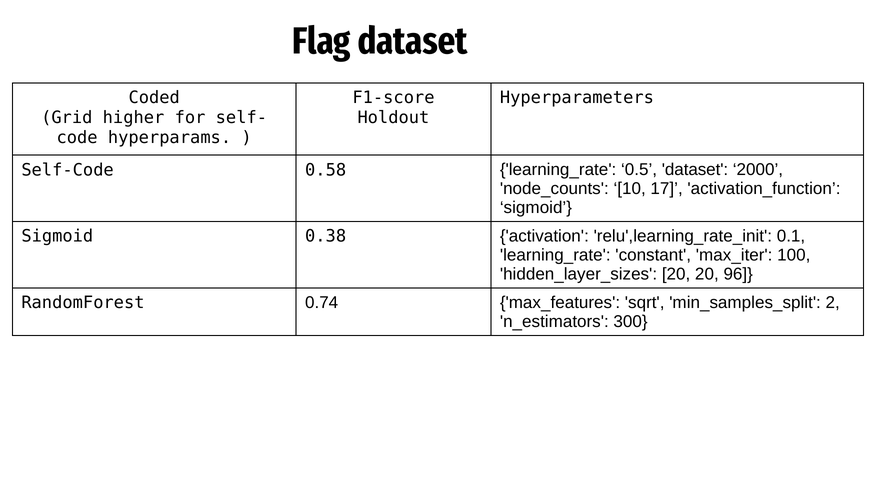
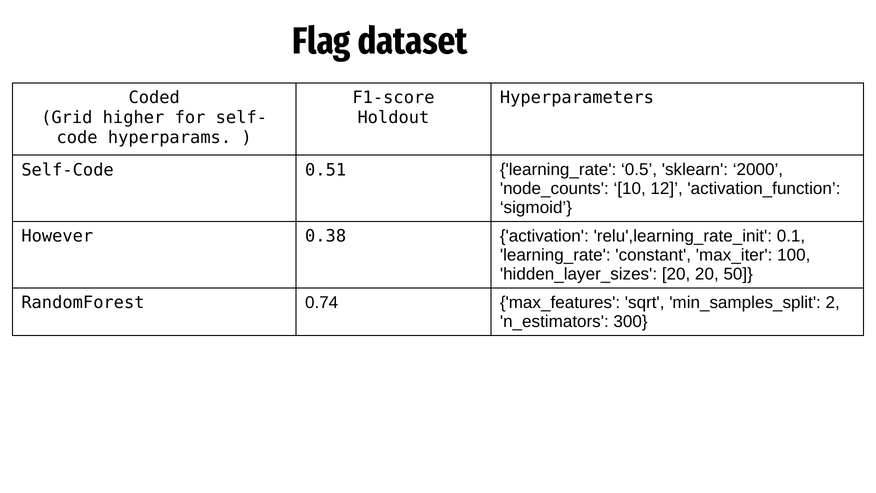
0.58: 0.58 -> 0.51
0.5 dataset: dataset -> sklearn
17: 17 -> 12
Sigmoid at (57, 236): Sigmoid -> However
96: 96 -> 50
